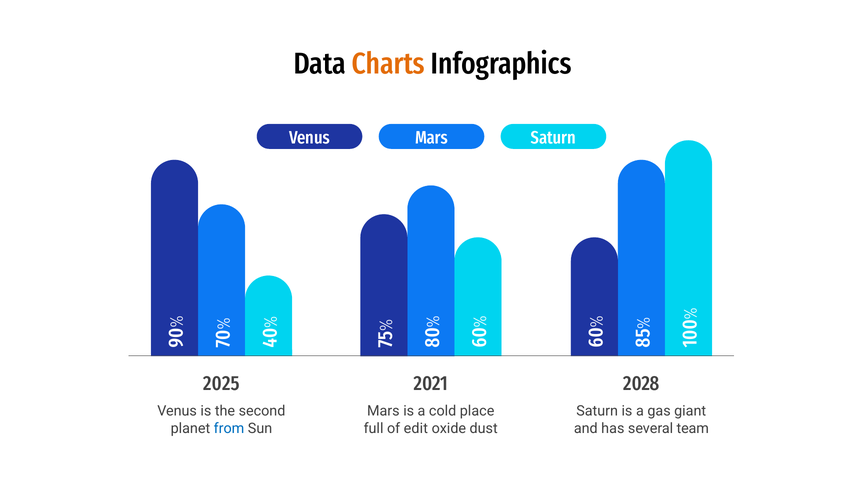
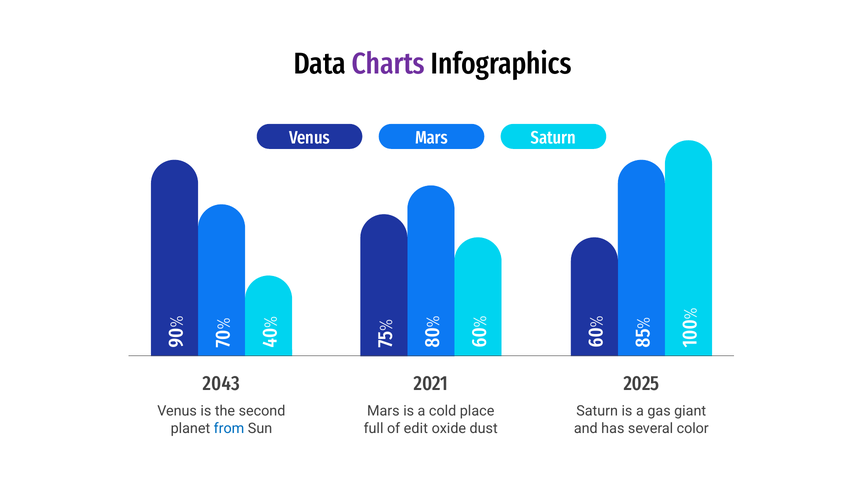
Charts colour: orange -> purple
2025: 2025 -> 2043
2028: 2028 -> 2025
team: team -> color
